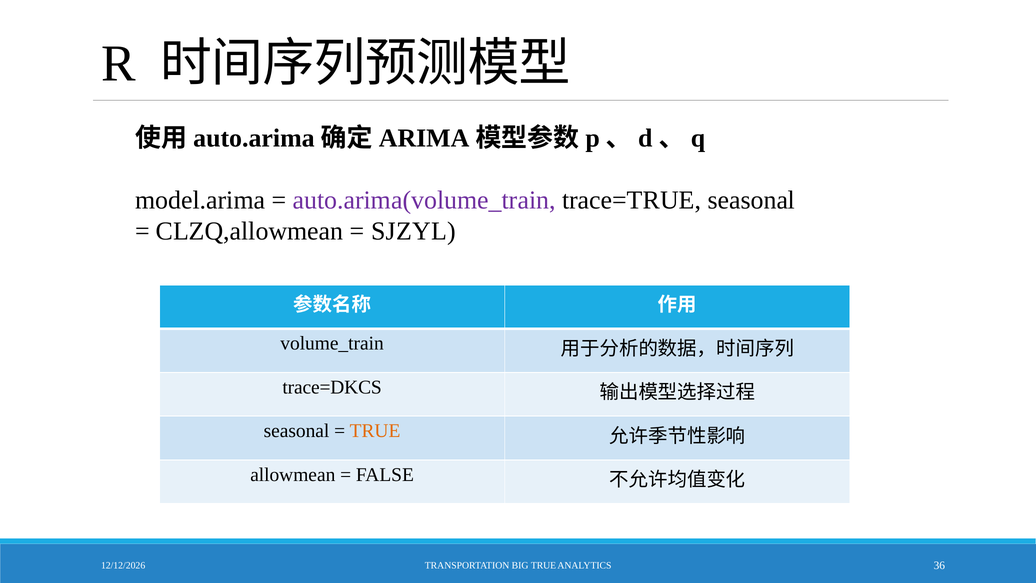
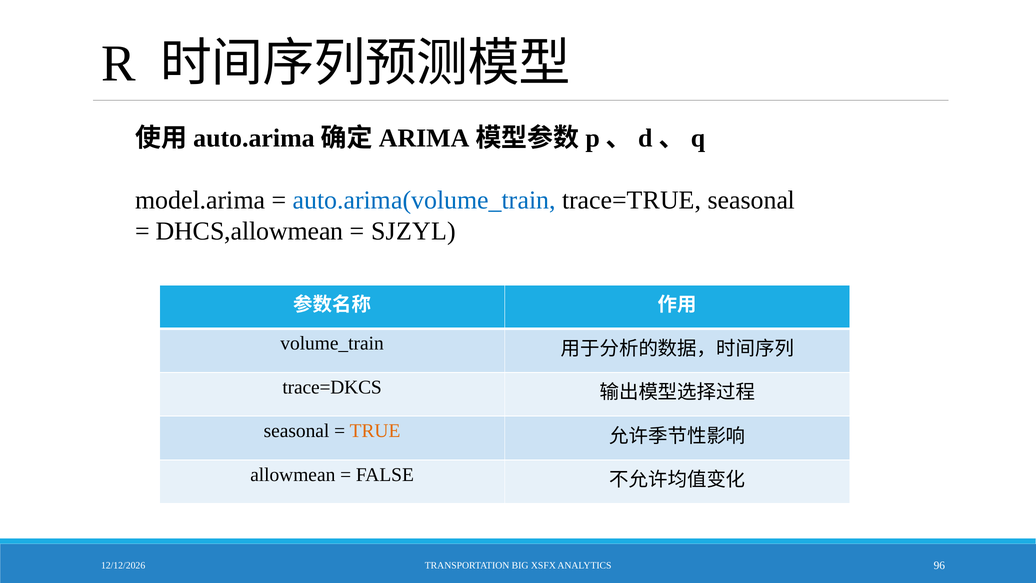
auto.arima(volume_train colour: purple -> blue
CLZQ,allowmean: CLZQ,allowmean -> DHCS,allowmean
BIG TRUE: TRUE -> XSFX
36: 36 -> 96
